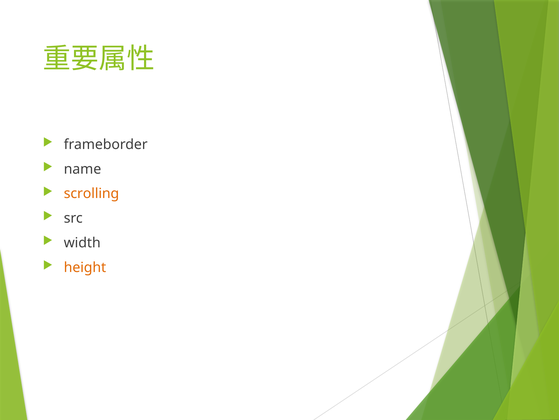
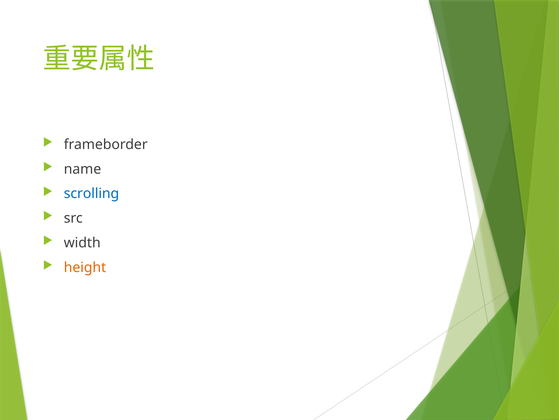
scrolling colour: orange -> blue
